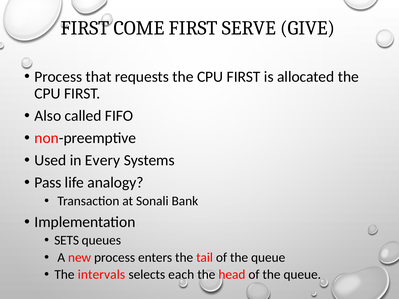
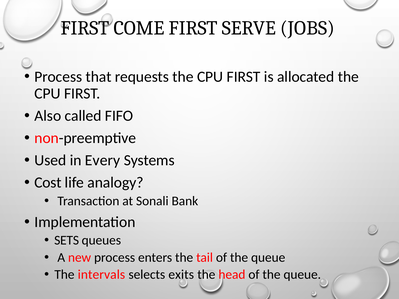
GIVE: GIVE -> JOBS
Pass: Pass -> Cost
each: each -> exits
